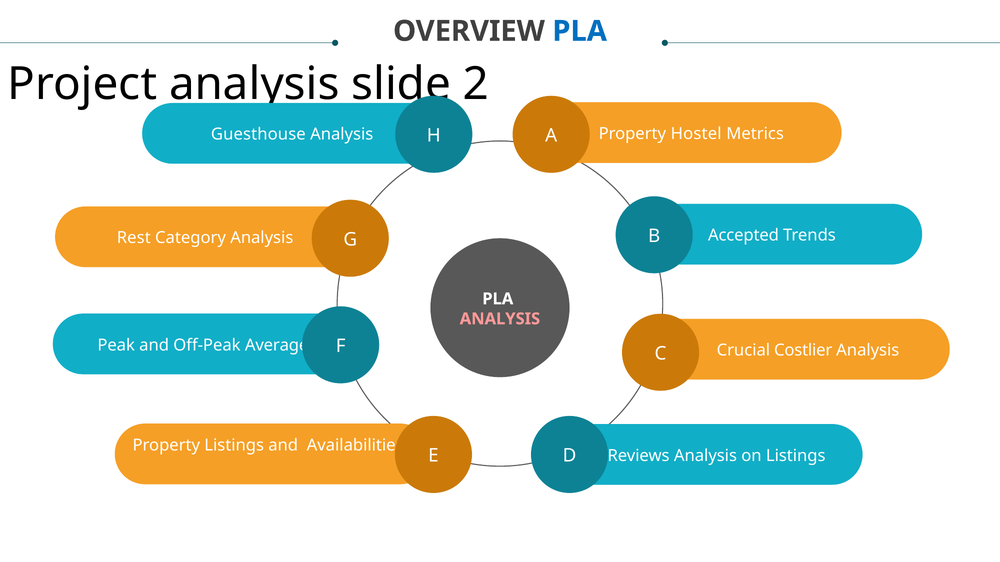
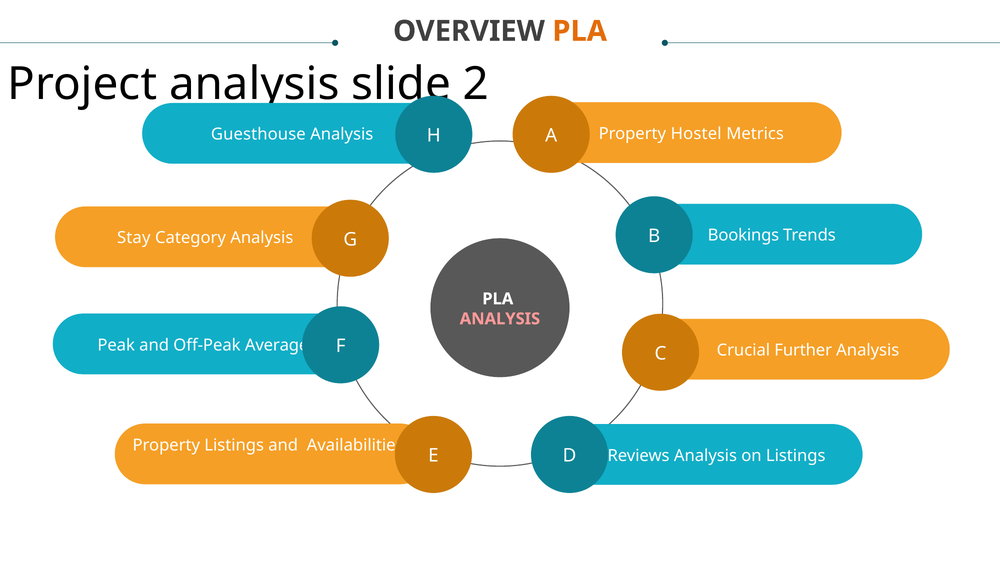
PLA at (580, 31) colour: blue -> orange
Accepted: Accepted -> Bookings
Rest: Rest -> Stay
Costlier: Costlier -> Further
